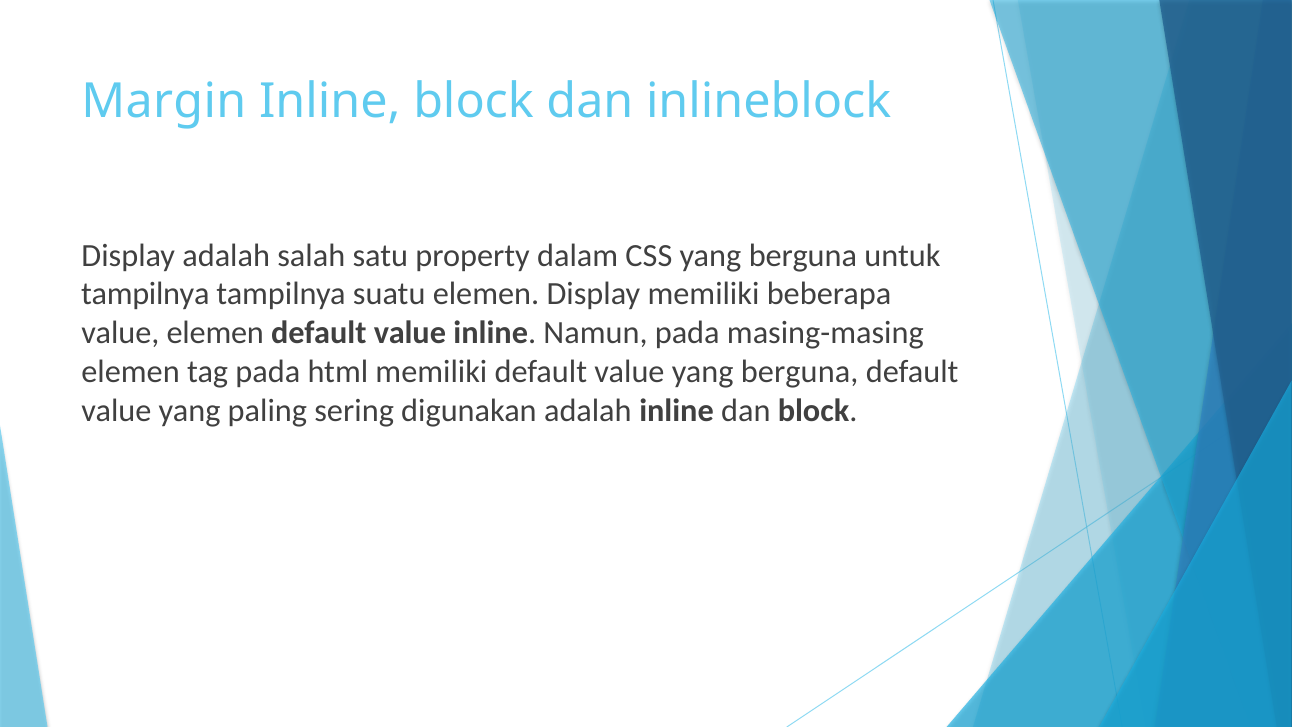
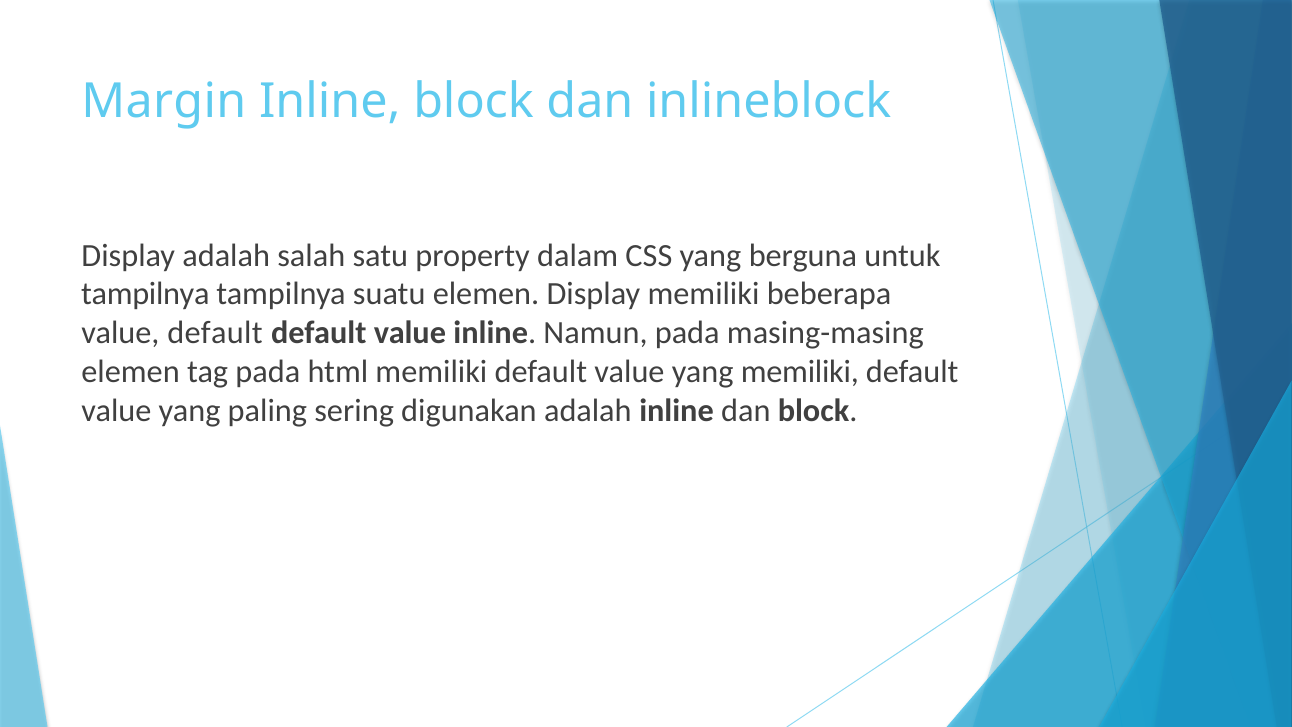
value elemen: elemen -> default
value yang berguna: berguna -> memiliki
